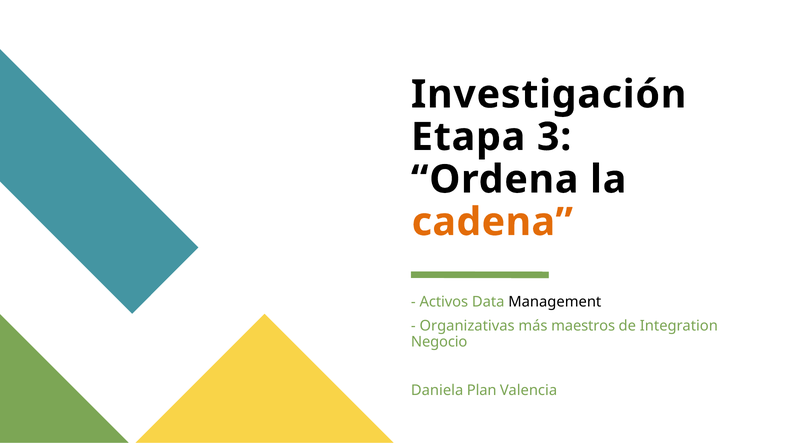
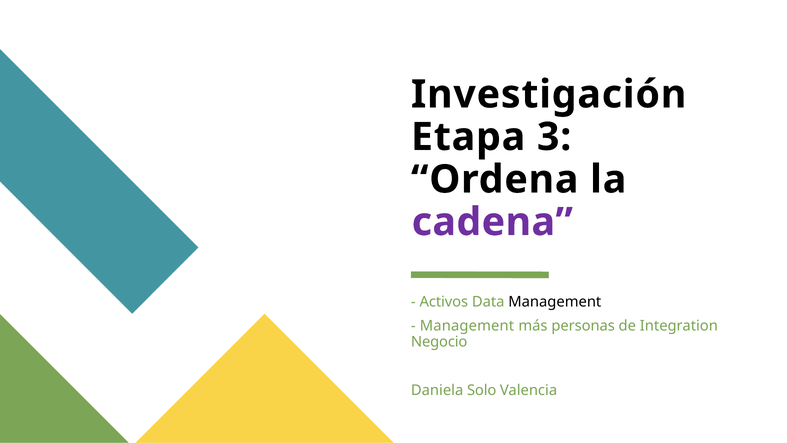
cadena colour: orange -> purple
Organizativas at (467, 326): Organizativas -> Management
maestros: maestros -> personas
Plan: Plan -> Solo
